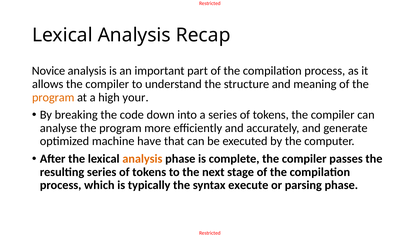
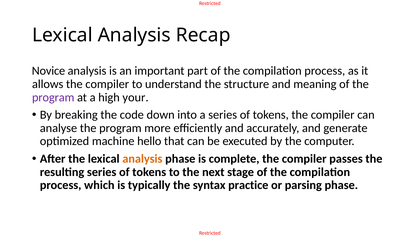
program at (53, 97) colour: orange -> purple
have: have -> hello
execute: execute -> practice
